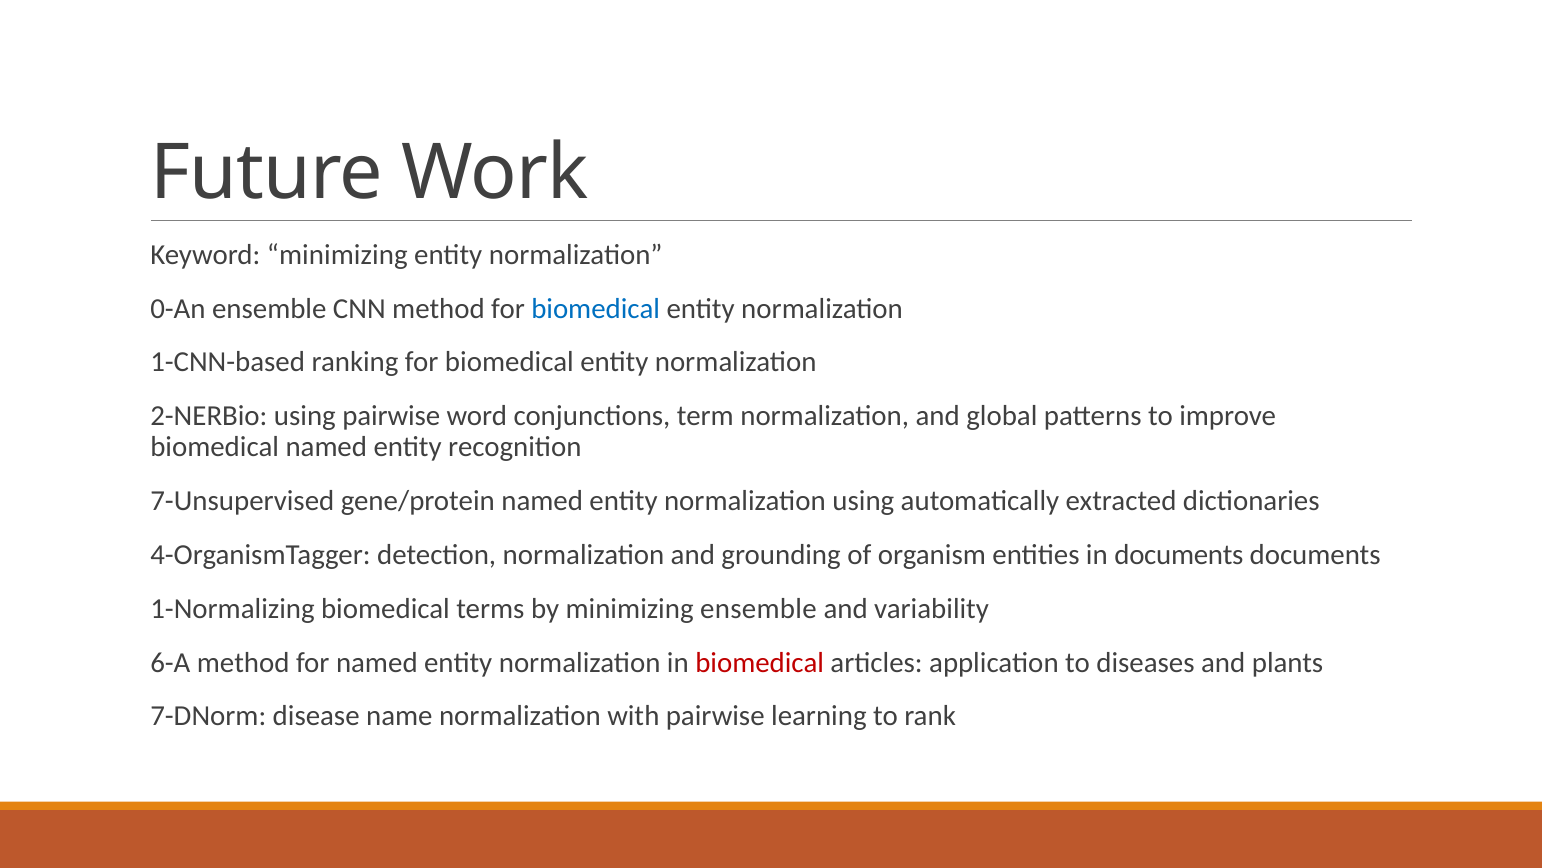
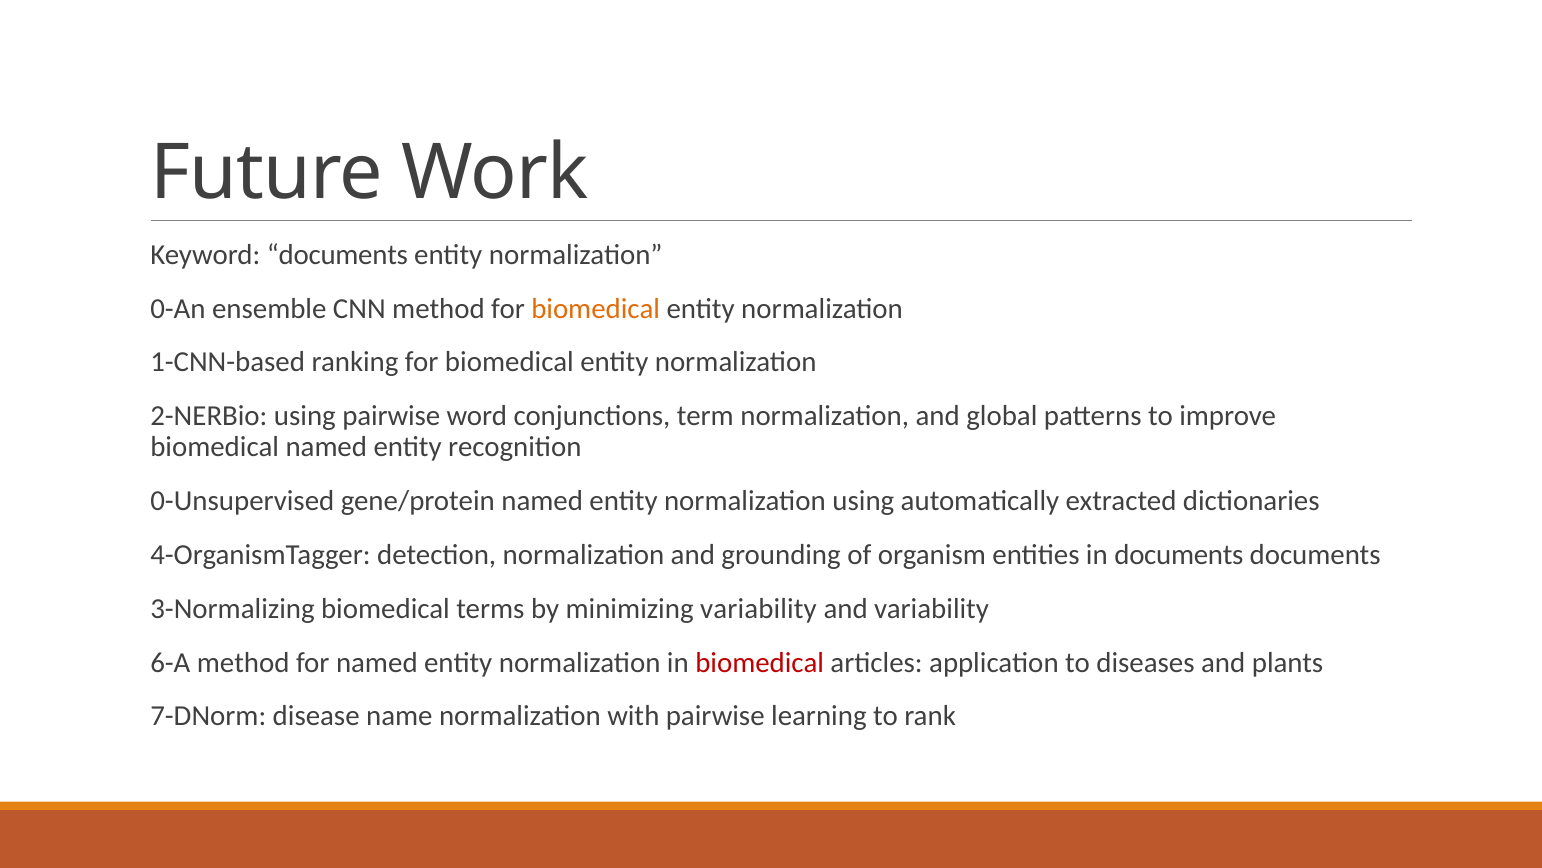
Keyword minimizing: minimizing -> documents
biomedical at (596, 308) colour: blue -> orange
7-Unsupervised: 7-Unsupervised -> 0-Unsupervised
1-Normalizing: 1-Normalizing -> 3-Normalizing
minimizing ensemble: ensemble -> variability
